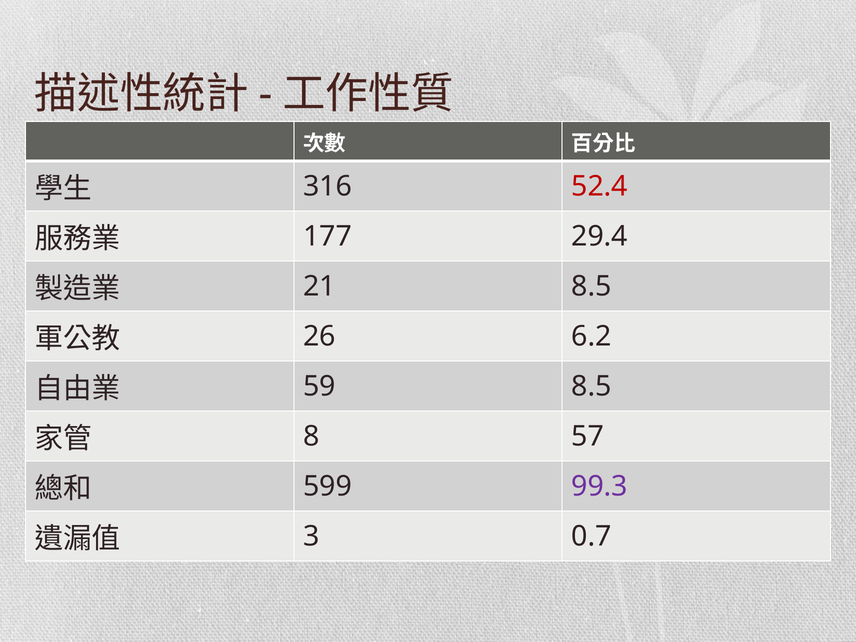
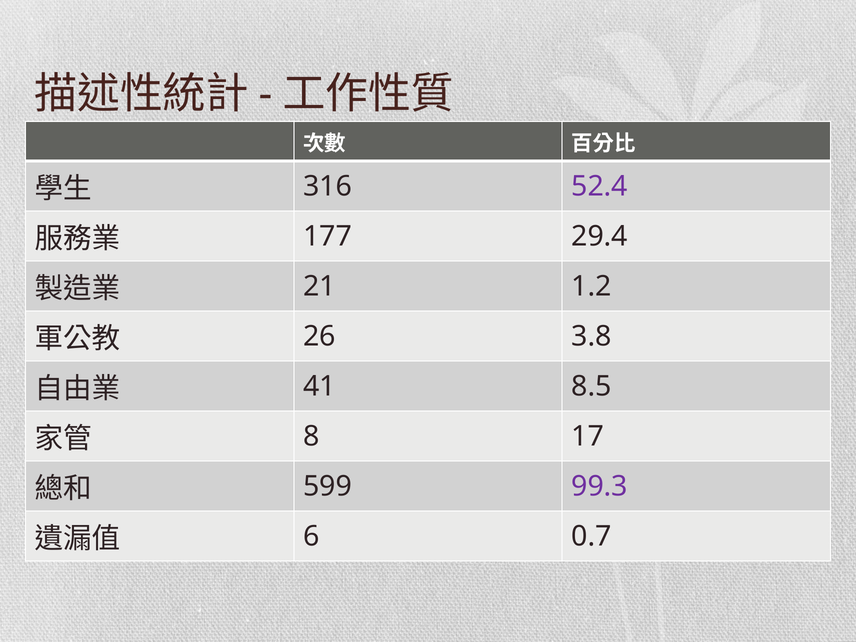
52.4 colour: red -> purple
21 8.5: 8.5 -> 1.2
6.2: 6.2 -> 3.8
59: 59 -> 41
57: 57 -> 17
3: 3 -> 6
